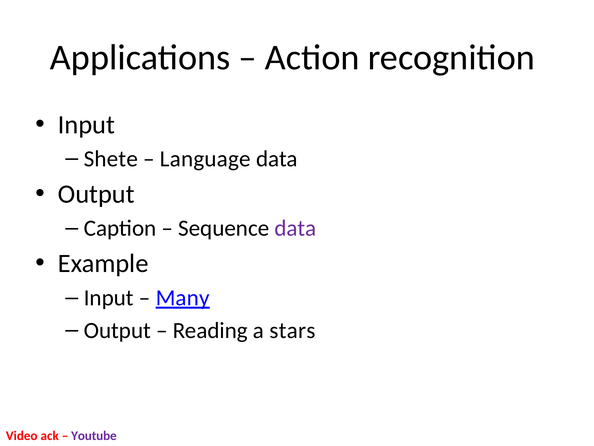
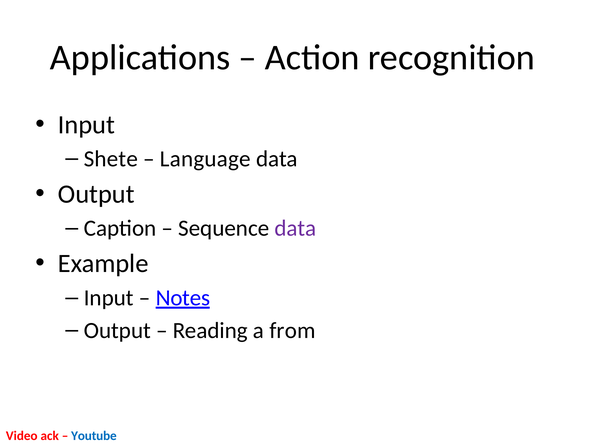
Many: Many -> Notes
stars: stars -> from
Youtube colour: purple -> blue
